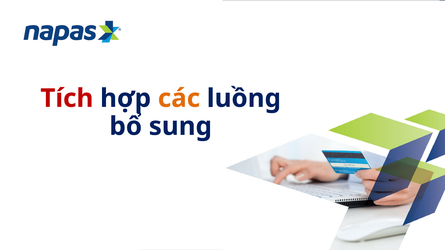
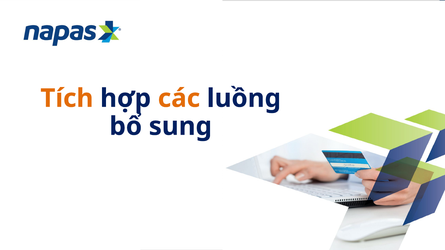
Tích colour: red -> orange
